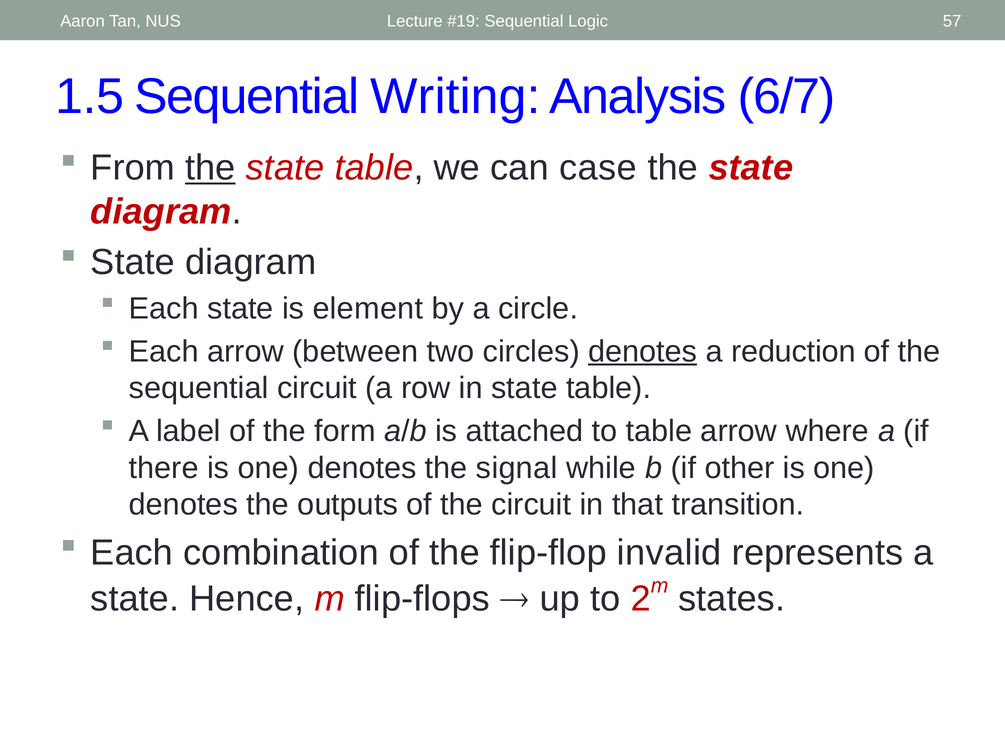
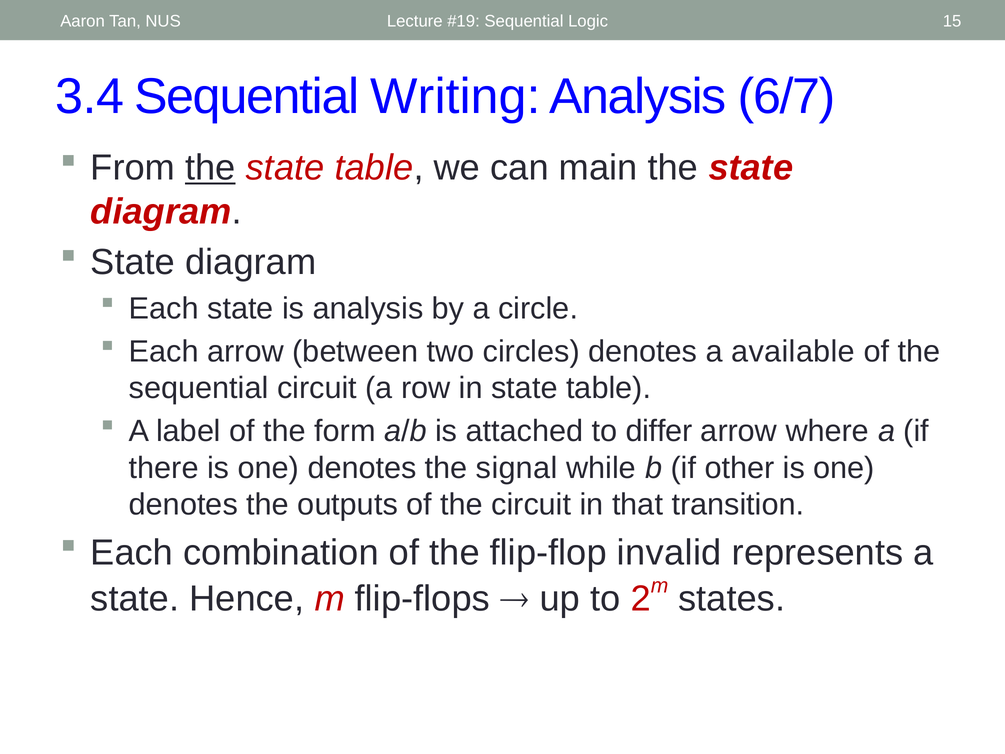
57: 57 -> 15
1.5: 1.5 -> 3.4
case: case -> main
is element: element -> analysis
denotes at (643, 351) underline: present -> none
reduction: reduction -> available
to table: table -> differ
